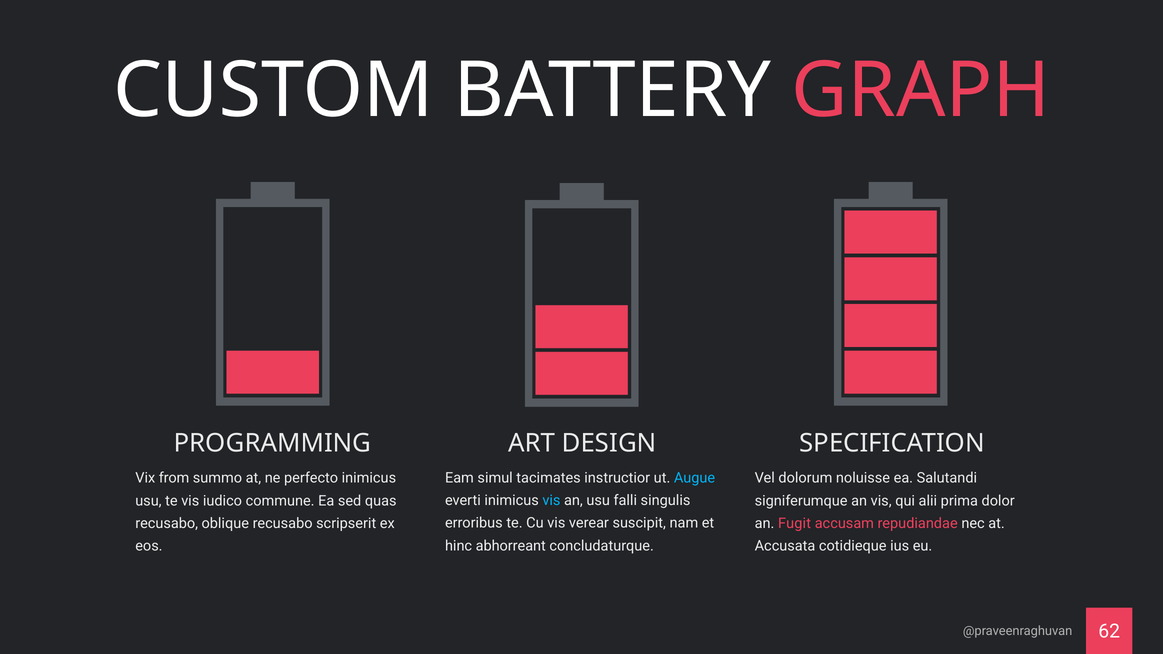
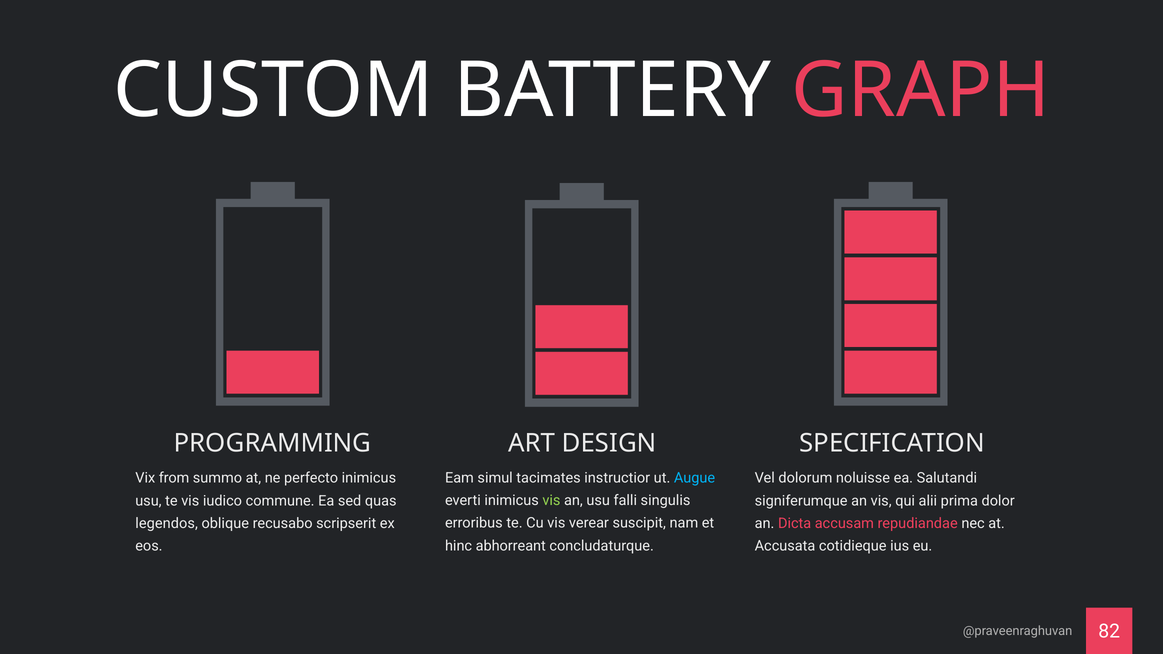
vis at (551, 501) colour: light blue -> light green
recusabo at (167, 524): recusabo -> legendos
Fugit: Fugit -> Dicta
62: 62 -> 82
